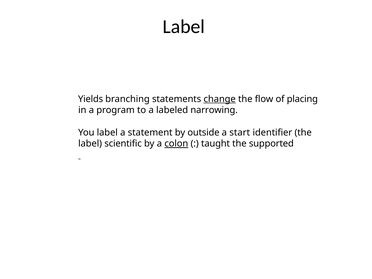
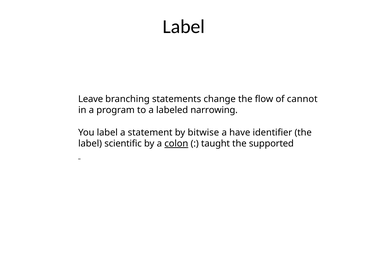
Yields: Yields -> Leave
change underline: present -> none
placing: placing -> cannot
outside: outside -> bitwise
start: start -> have
